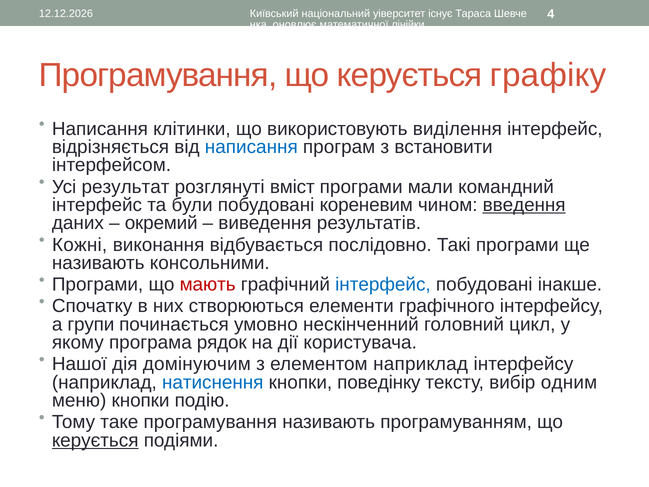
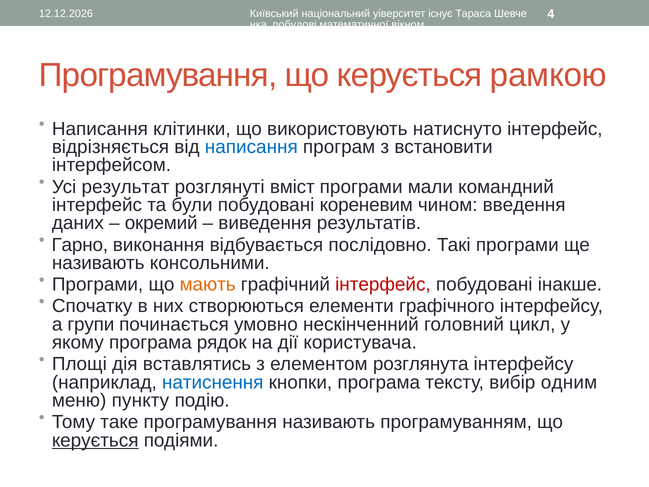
оновлює: оновлює -> побудові
лінійки: лінійки -> вікном
графіку: графіку -> рамкою
виділення: виділення -> натиснуто
введення underline: present -> none
Кожні: Кожні -> Гарно
мають colour: red -> orange
інтерфейс at (383, 284) colour: blue -> red
Нашої: Нашої -> Площі
домінуючим: домінуючим -> вставлятись
елементом наприклад: наприклад -> розглянута
кнопки поведінку: поведінку -> програма
меню кнопки: кнопки -> пункту
